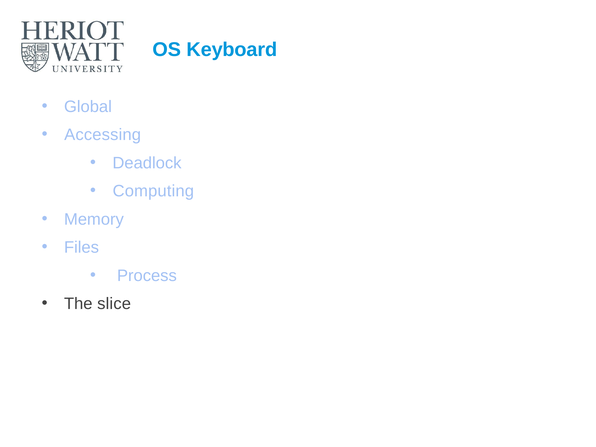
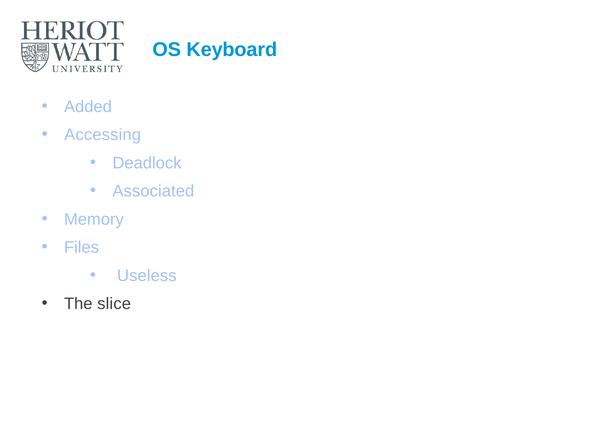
Global: Global -> Added
Computing: Computing -> Associated
Process: Process -> Useless
